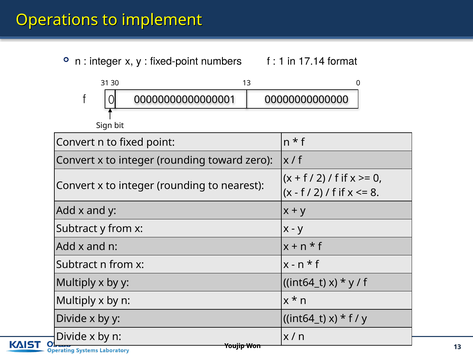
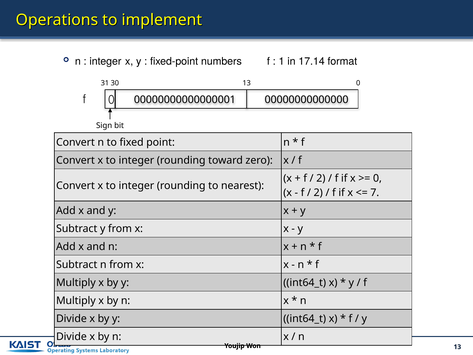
8: 8 -> 7
